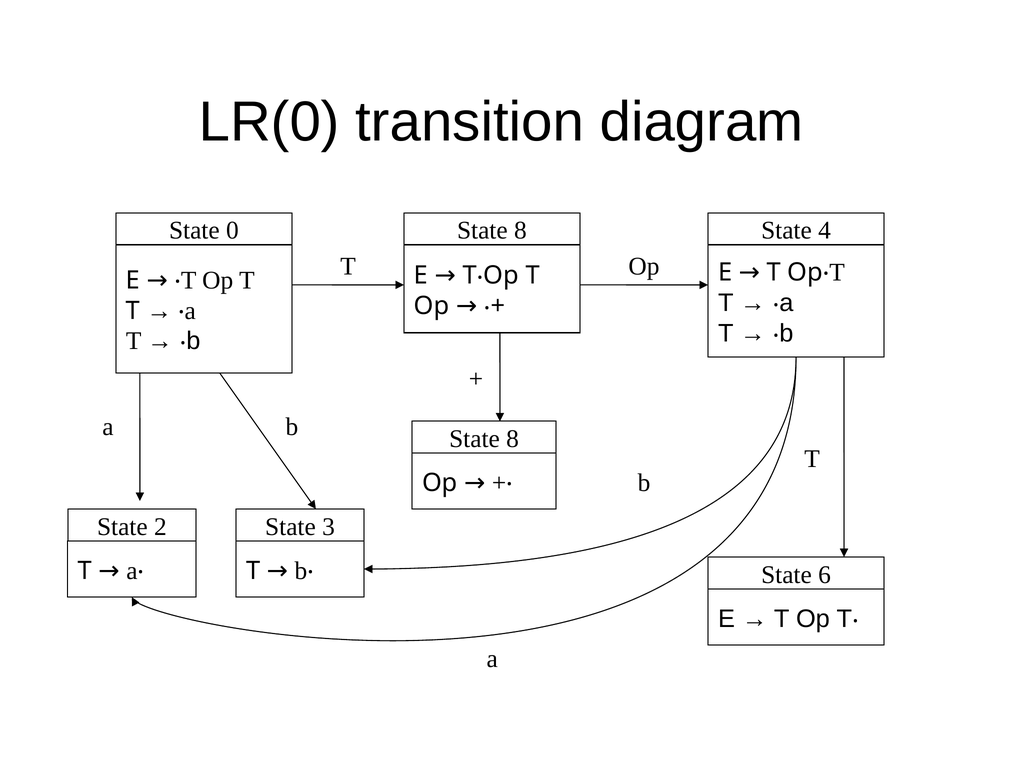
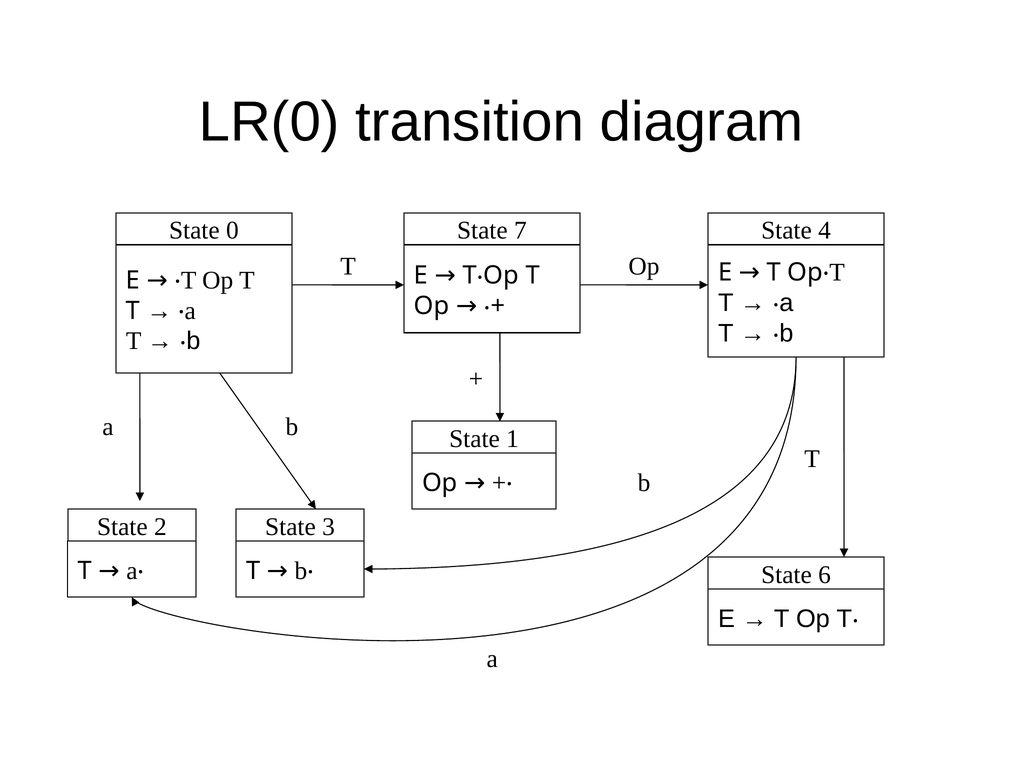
8 at (520, 231): 8 -> 7
8 at (513, 439): 8 -> 1
